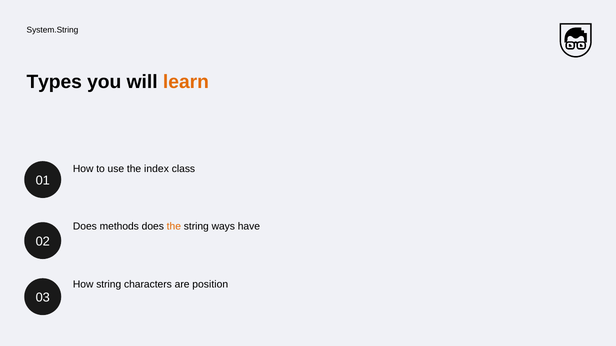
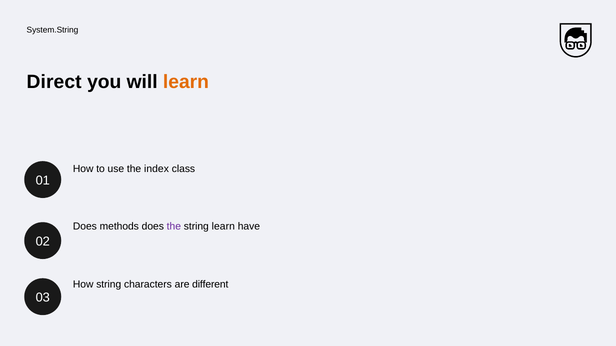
Types: Types -> Direct
the at (174, 227) colour: orange -> purple
string ways: ways -> learn
position: position -> different
